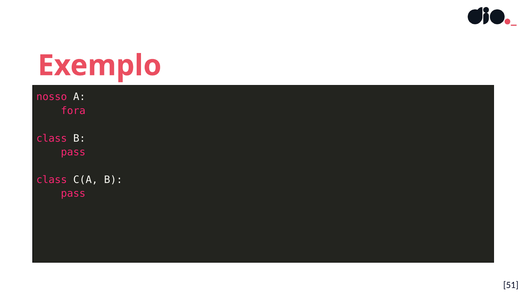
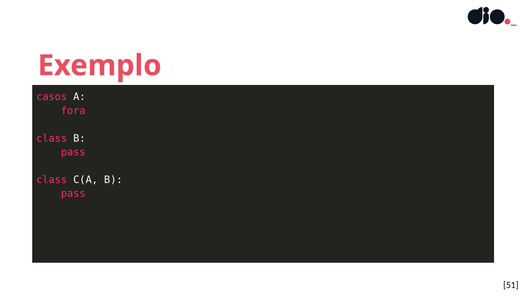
nosso: nosso -> casos
